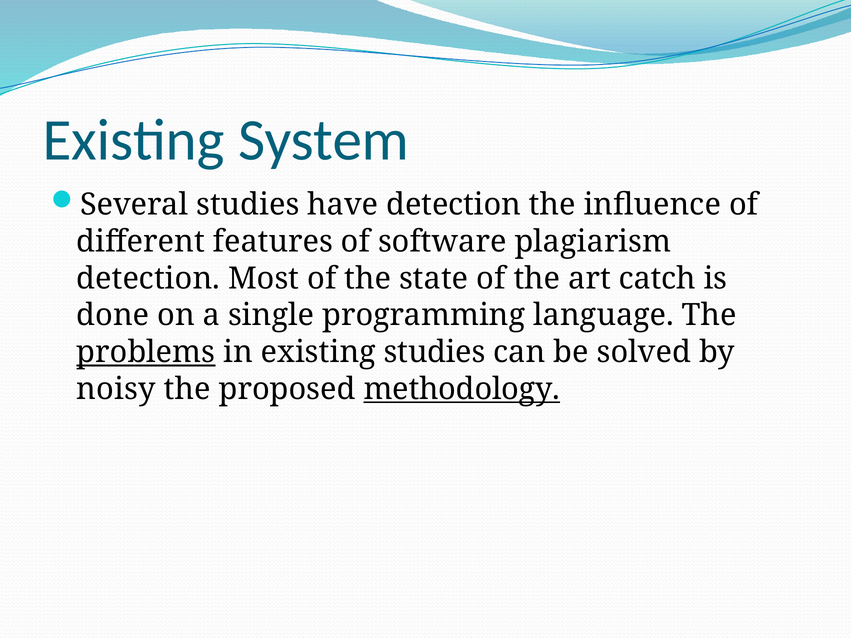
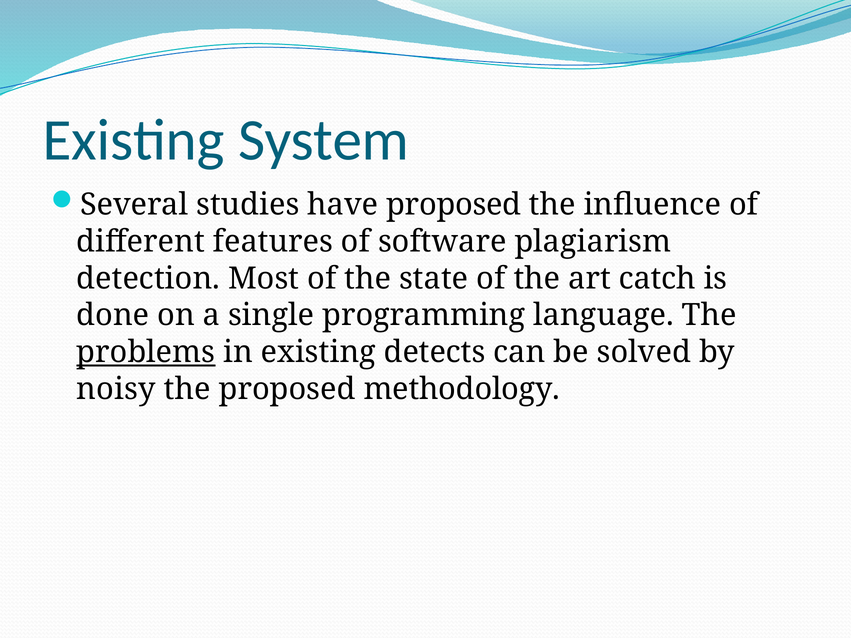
have detection: detection -> proposed
existing studies: studies -> detects
methodology underline: present -> none
